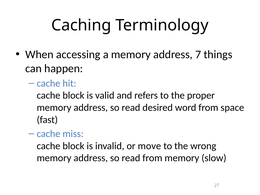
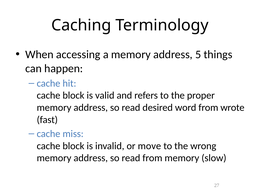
7: 7 -> 5
space: space -> wrote
